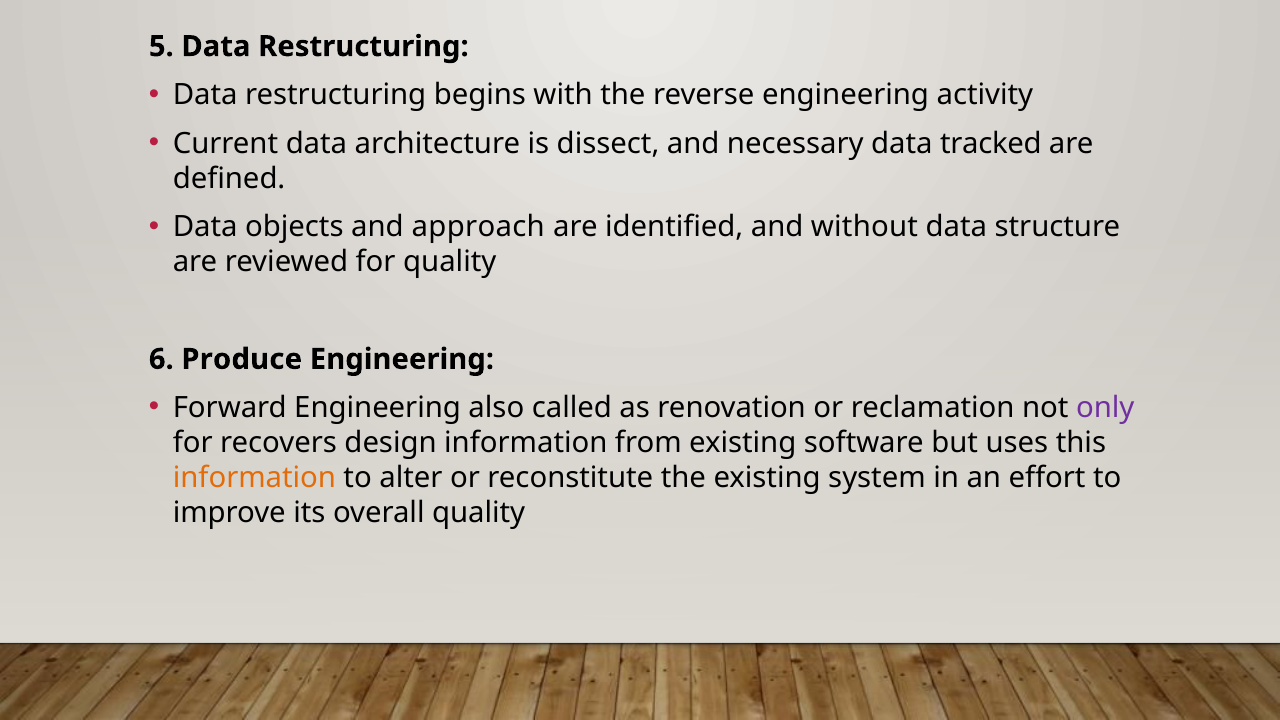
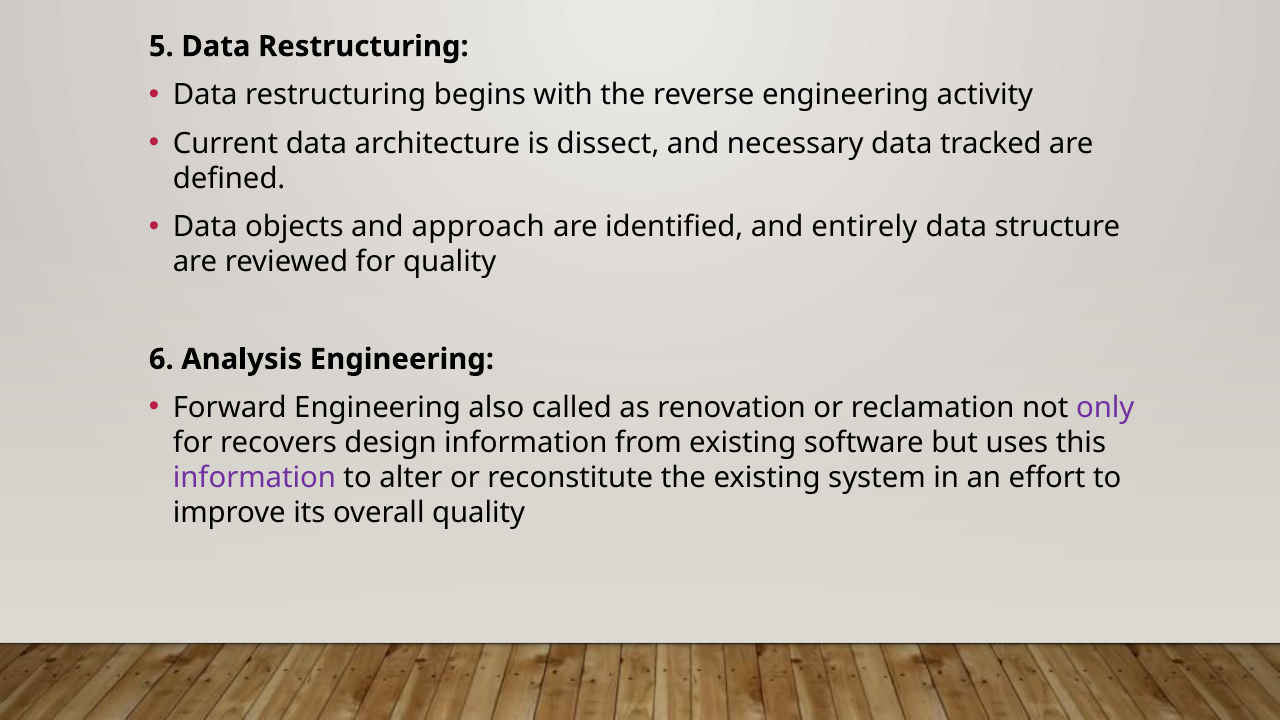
without: without -> entirely
Produce: Produce -> Analysis
information at (254, 478) colour: orange -> purple
